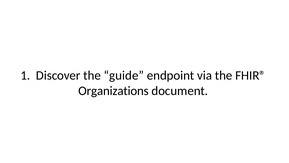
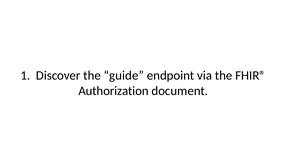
Organizations: Organizations -> Authorization
